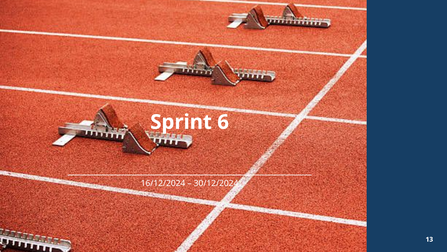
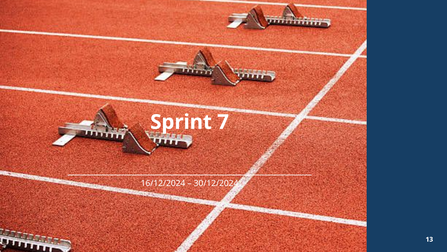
6: 6 -> 7
